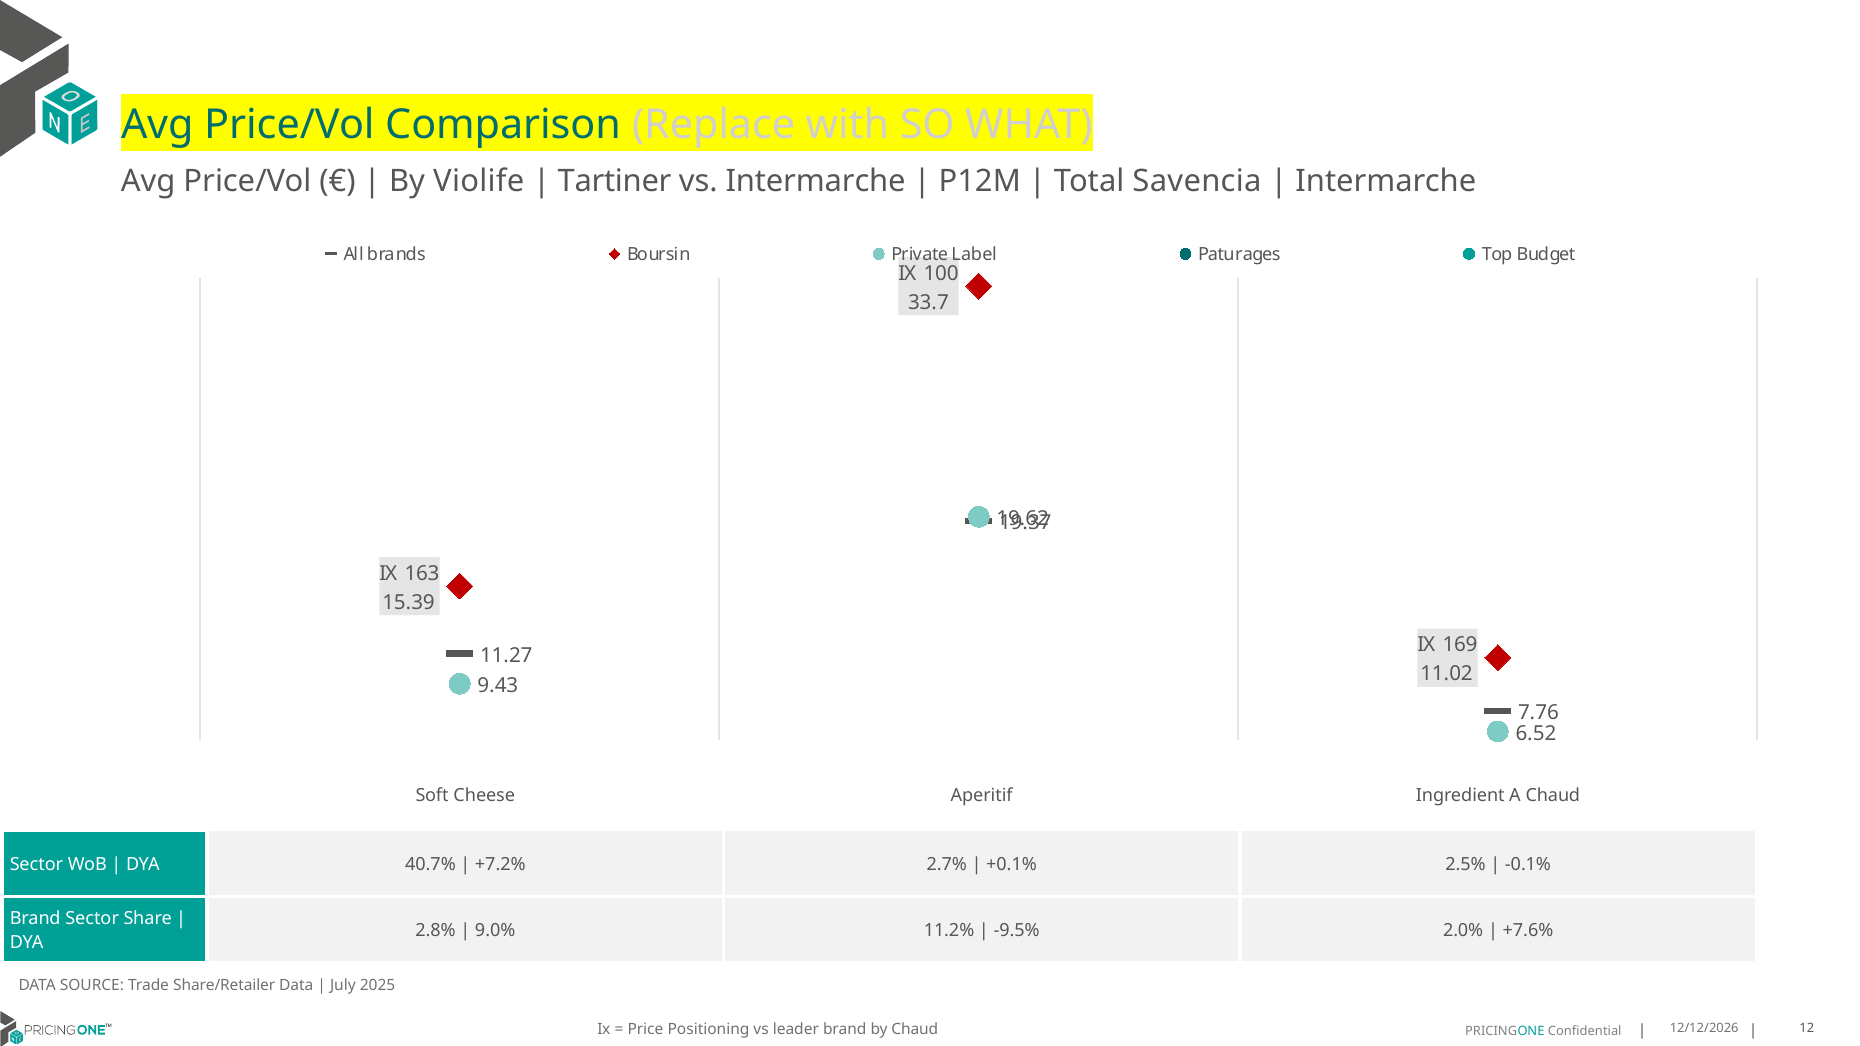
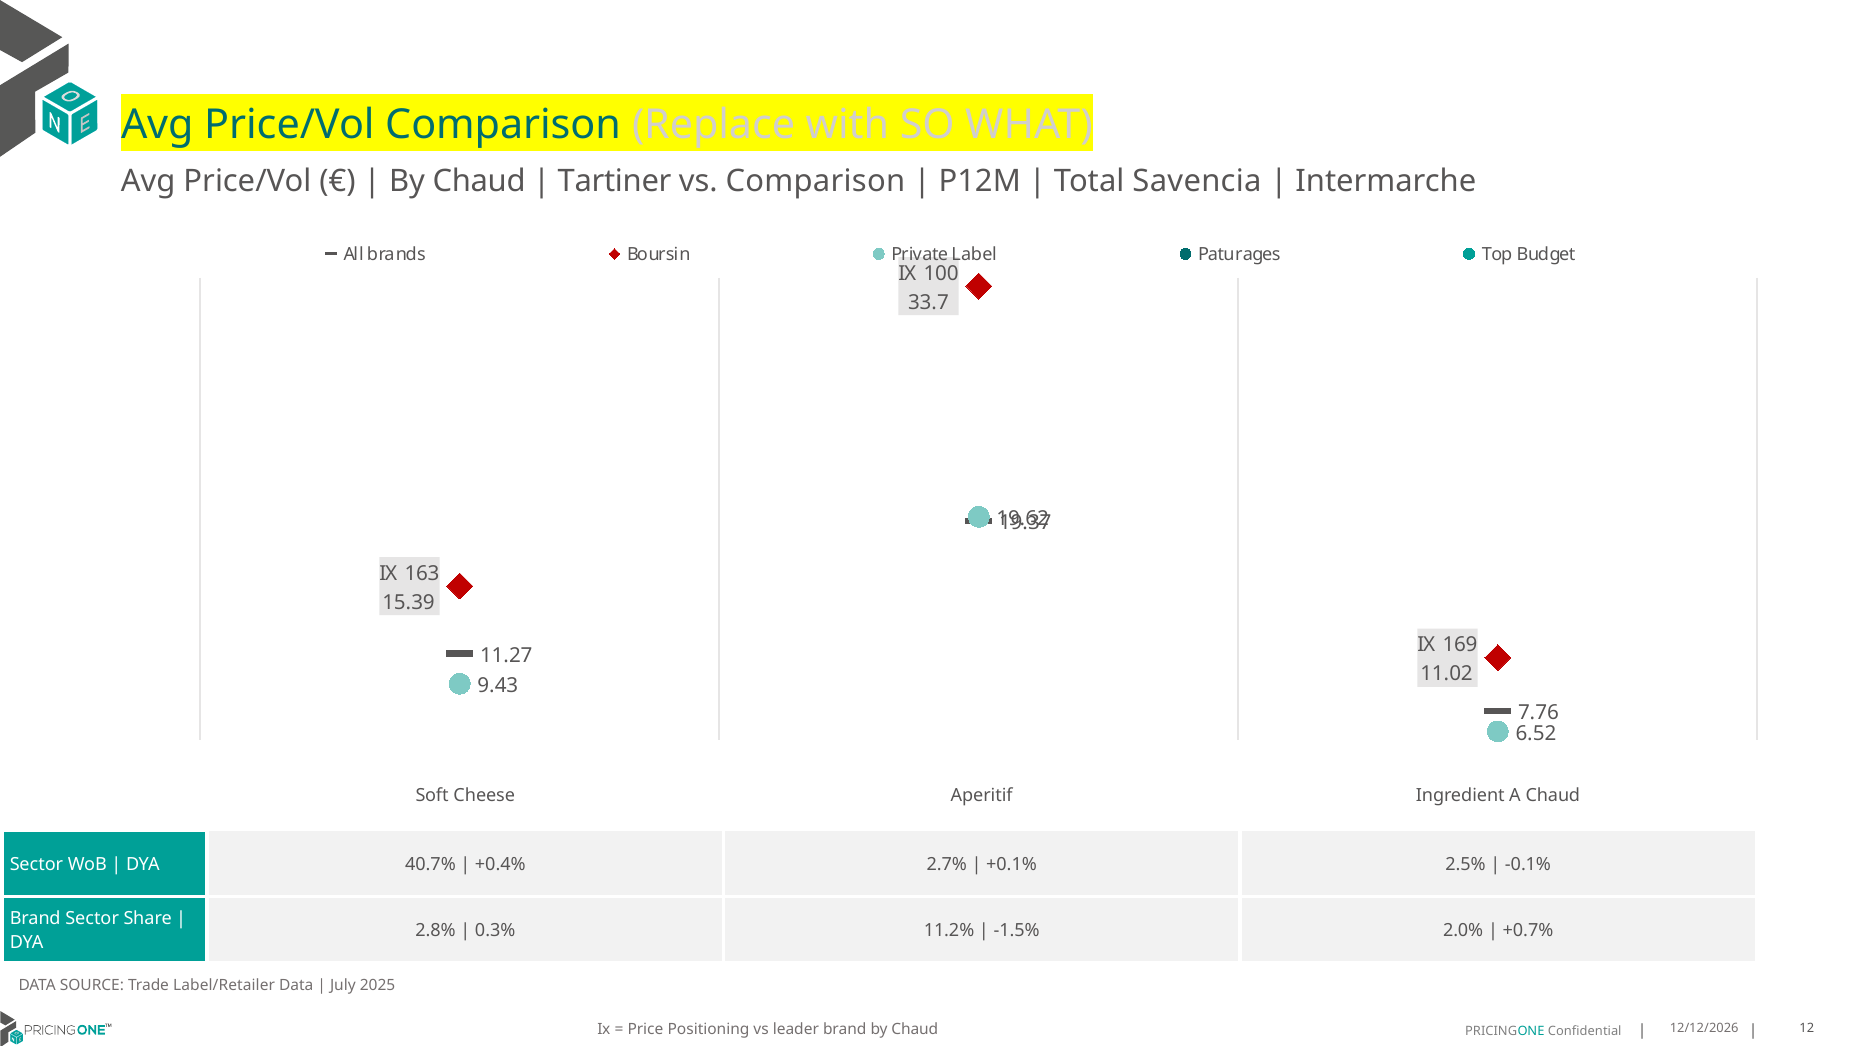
Violife at (479, 181): Violife -> Chaud
vs Intermarche: Intermarche -> Comparison
+7.2%: +7.2% -> +0.4%
9.0%: 9.0% -> 0.3%
-9.5%: -9.5% -> -1.5%
+7.6%: +7.6% -> +0.7%
Share/Retailer: Share/Retailer -> Label/Retailer
